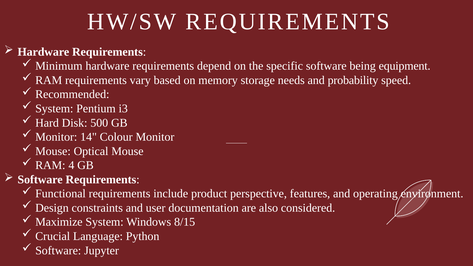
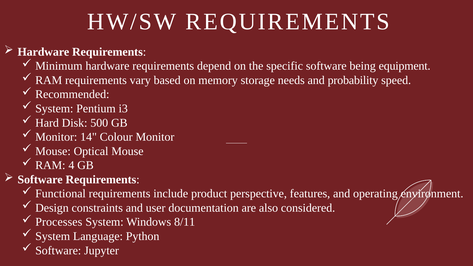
Maximize: Maximize -> Processes
8/15: 8/15 -> 8/11
Crucial at (53, 236): Crucial -> System
